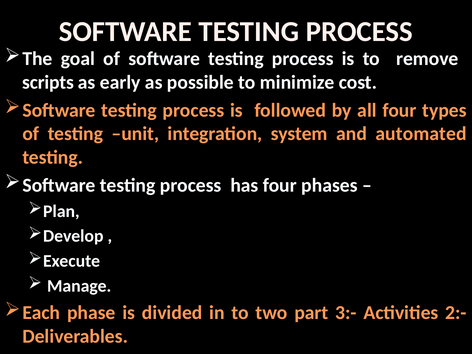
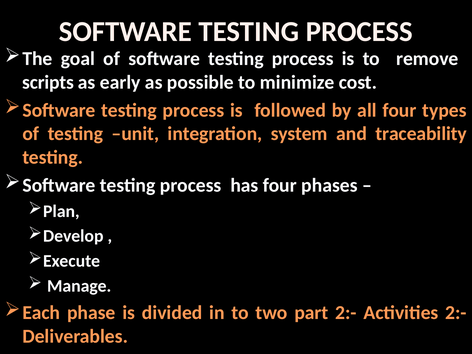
automated: automated -> traceability
part 3:-: 3:- -> 2:-
